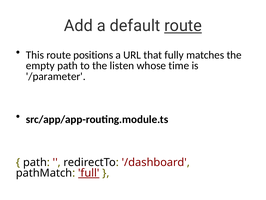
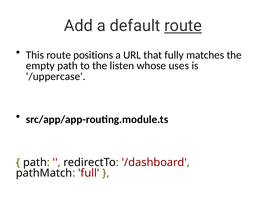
time: time -> uses
/parameter: /parameter -> /uppercase
full underline: present -> none
